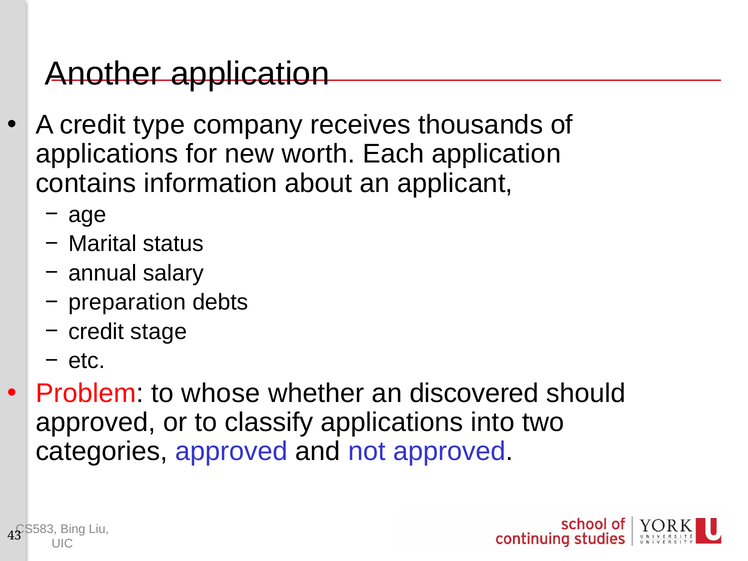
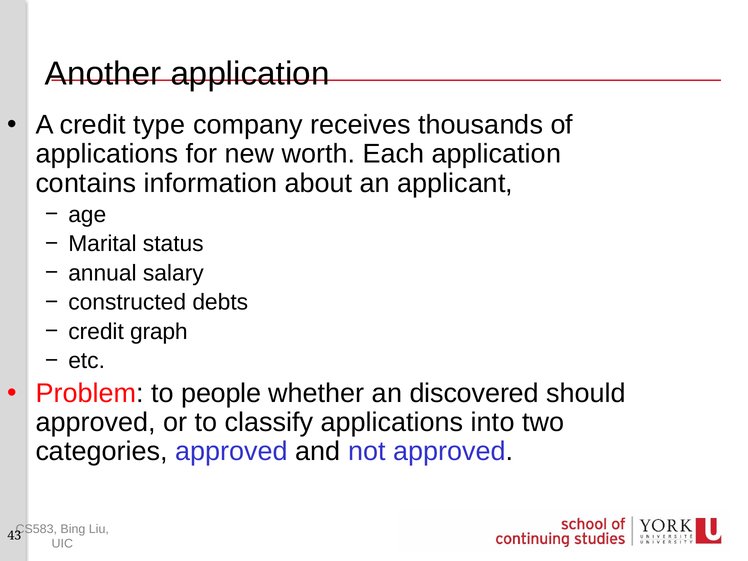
preparation: preparation -> constructed
stage: stage -> graph
whose: whose -> people
